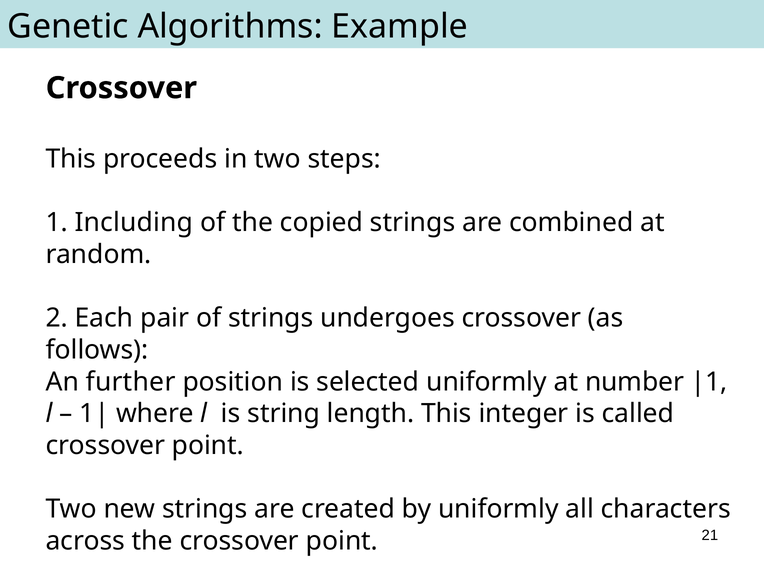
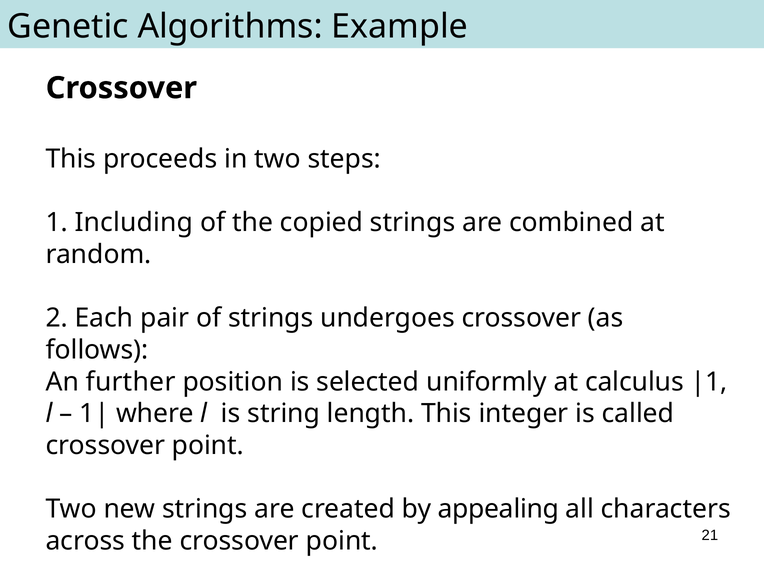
number: number -> calculus
by uniformly: uniformly -> appealing
